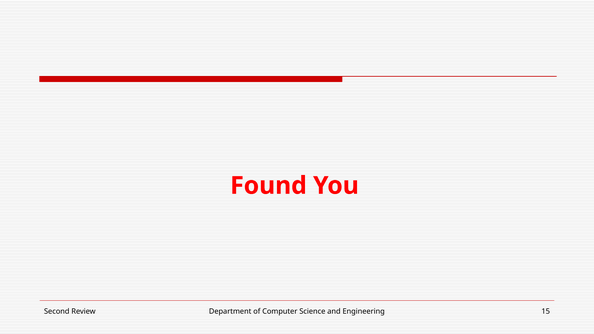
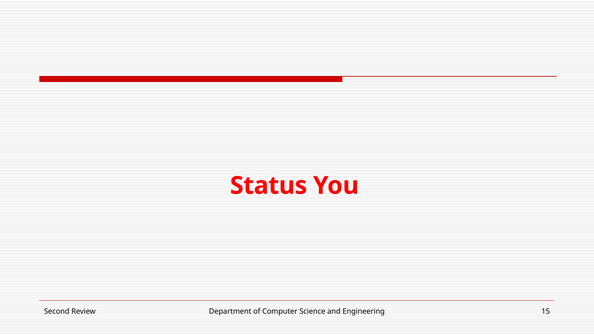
Found: Found -> Status
